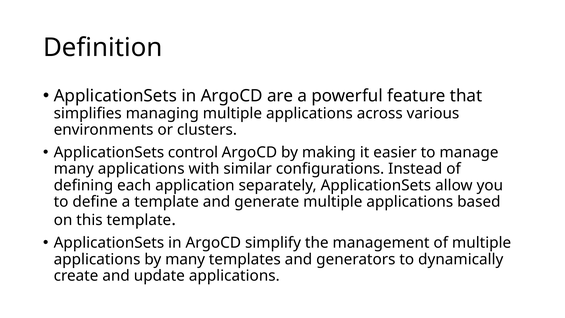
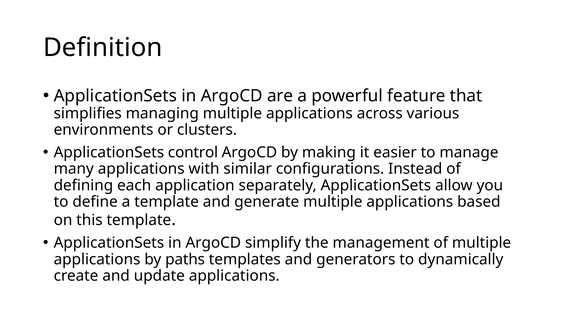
by many: many -> paths
